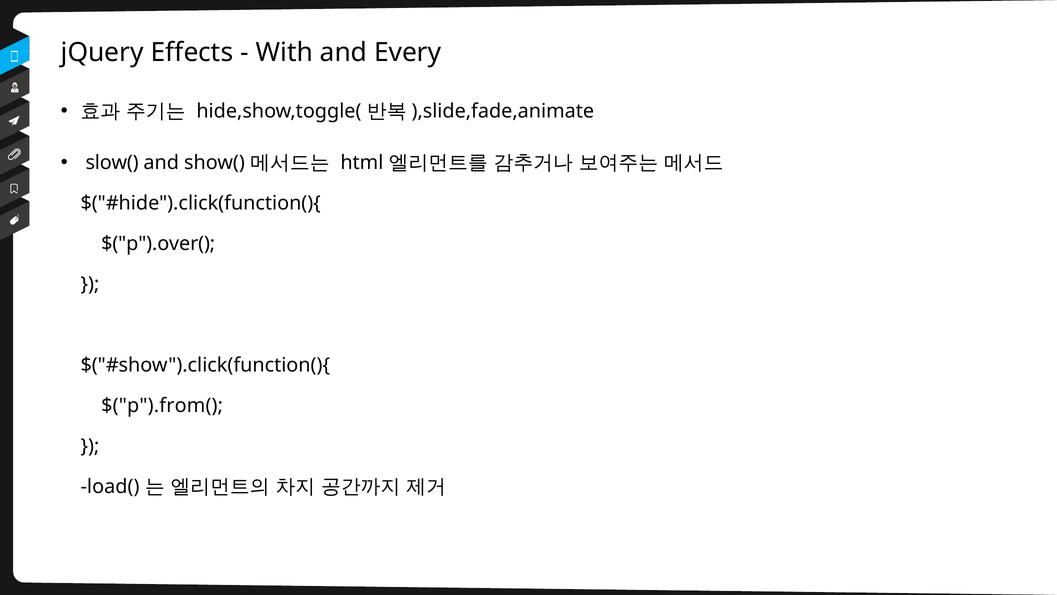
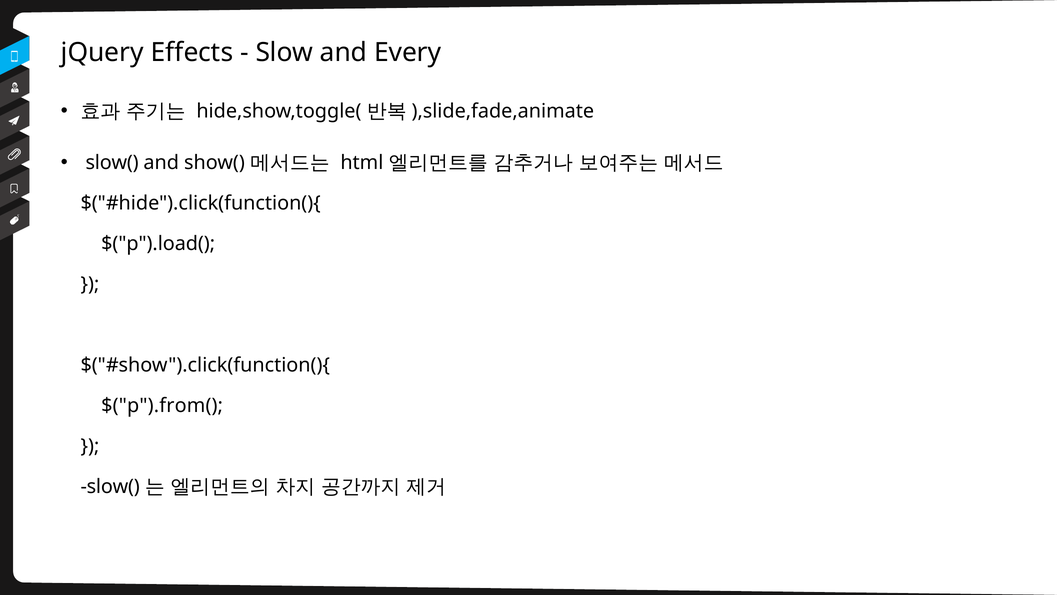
With: With -> Slow
$("p").over(: $("p").over( -> $("p").load(
load( at (110, 486): load( -> slow(
